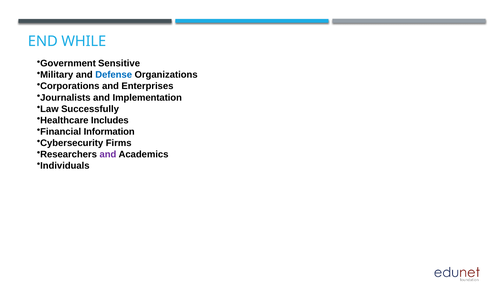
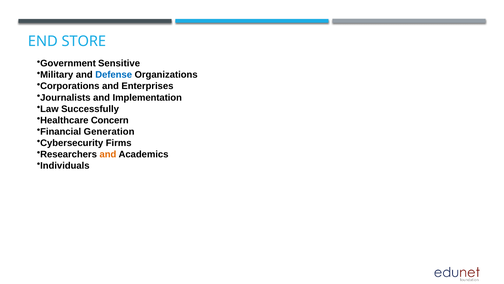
WHILE: WHILE -> STORE
Includes: Includes -> Concern
Information: Information -> Generation
and at (108, 154) colour: purple -> orange
